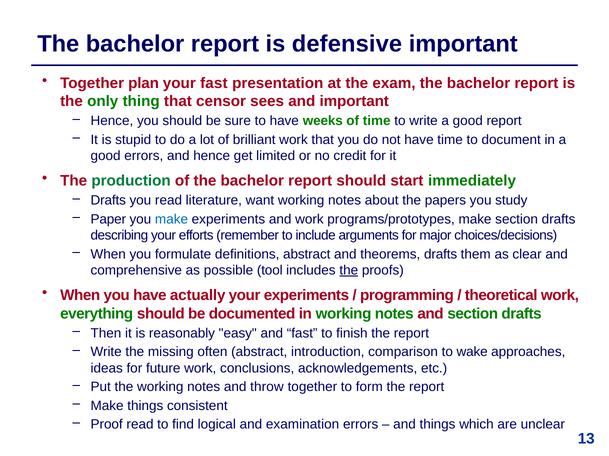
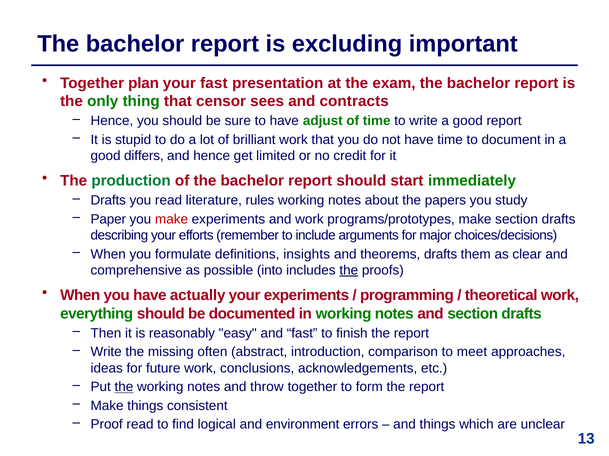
defensive: defensive -> excluding
and important: important -> contracts
weeks: weeks -> adjust
good errors: errors -> differs
want: want -> rules
make at (172, 220) colour: blue -> red
definitions abstract: abstract -> insights
tool: tool -> into
wake: wake -> meet
the at (124, 388) underline: none -> present
examination: examination -> environment
